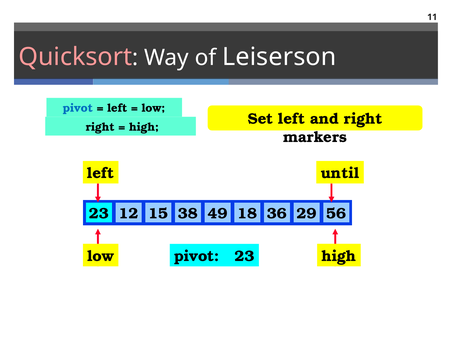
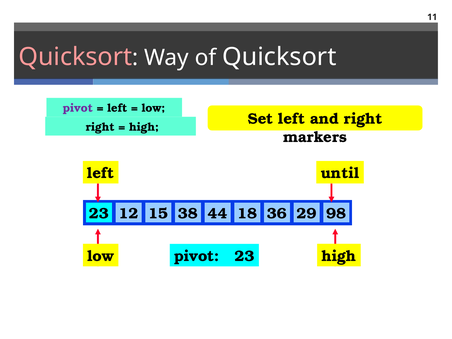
of Leiserson: Leiserson -> Quicksort
pivot at (78, 108) colour: blue -> purple
49: 49 -> 44
56: 56 -> 98
